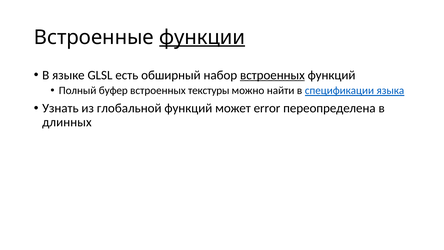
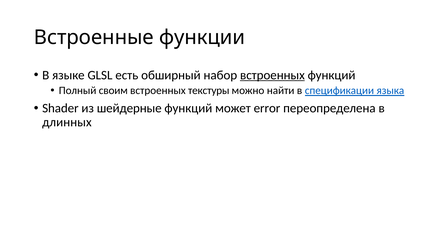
функции underline: present -> none
буфер: буфер -> своим
Узнать: Узнать -> Shader
глобальной: глобальной -> шейдерные
